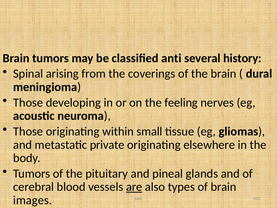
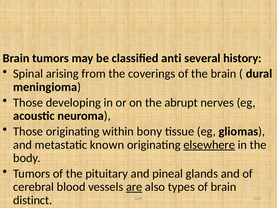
feeling: feeling -> abrupt
small: small -> bony
private: private -> known
elsewhere underline: none -> present
images: images -> distinct
